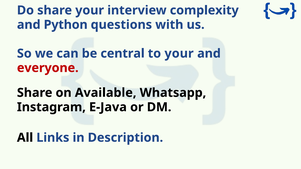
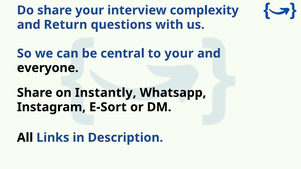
Python: Python -> Return
everyone colour: red -> black
Available: Available -> Instantly
E-Java: E-Java -> E-Sort
